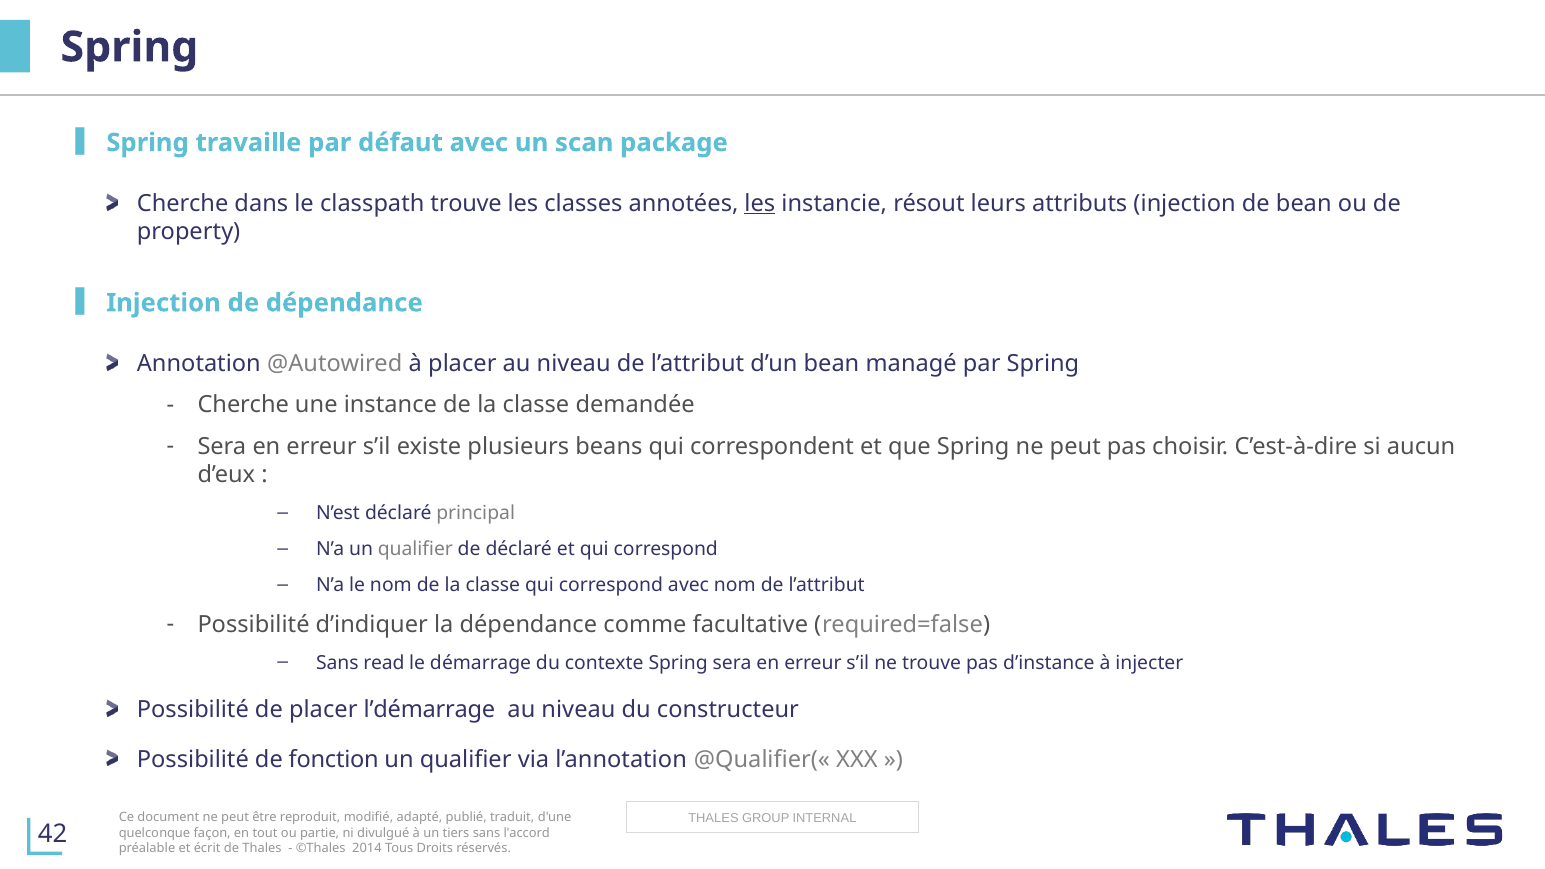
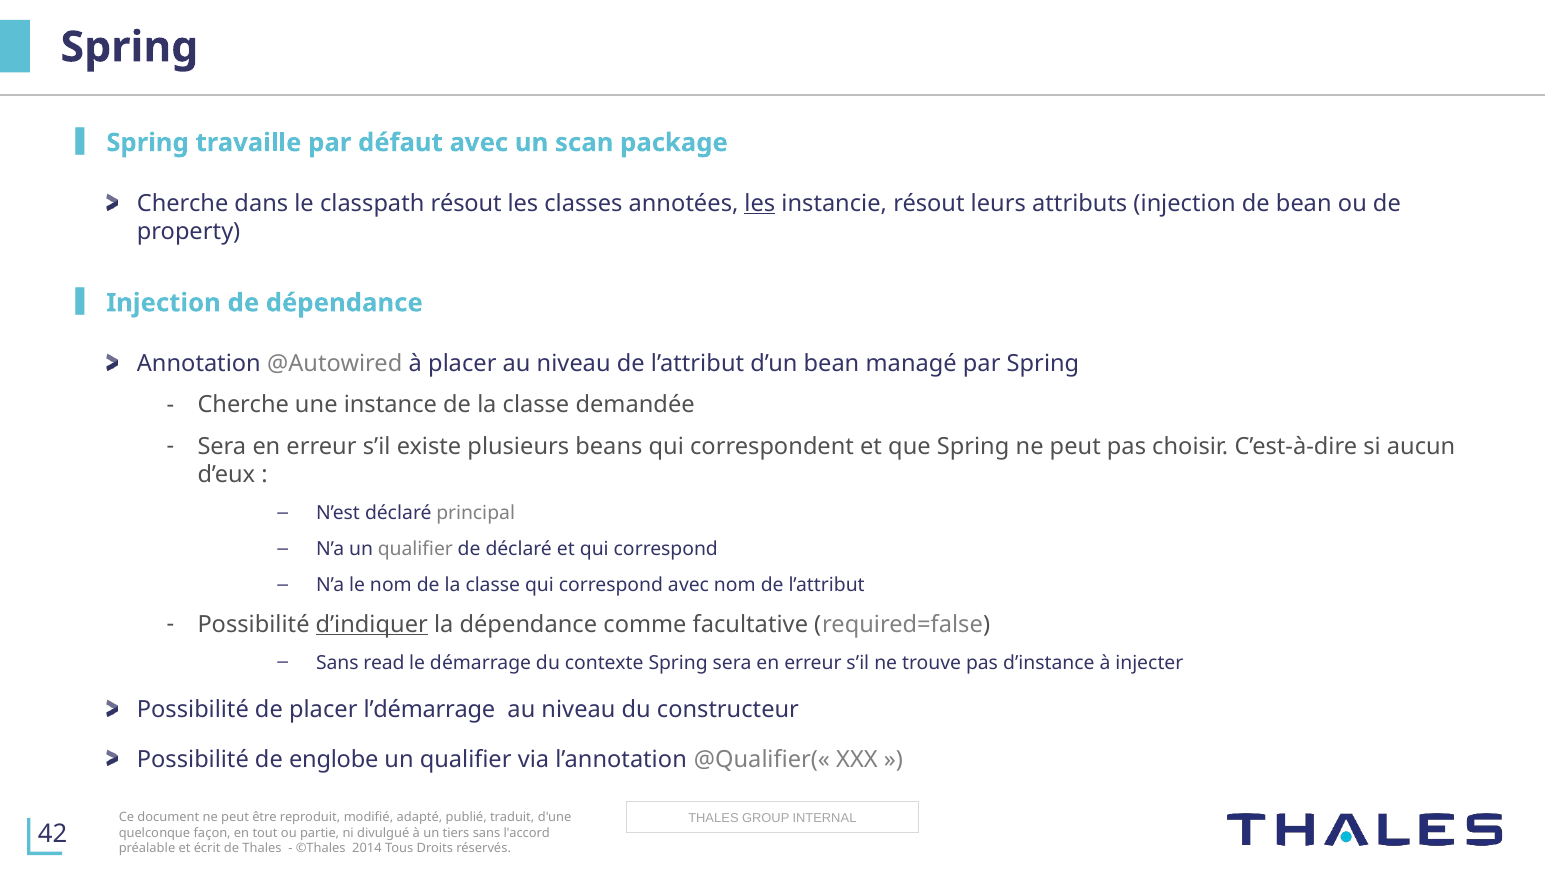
classpath trouve: trouve -> résout
d’indiquer underline: none -> present
fonction: fonction -> englobe
